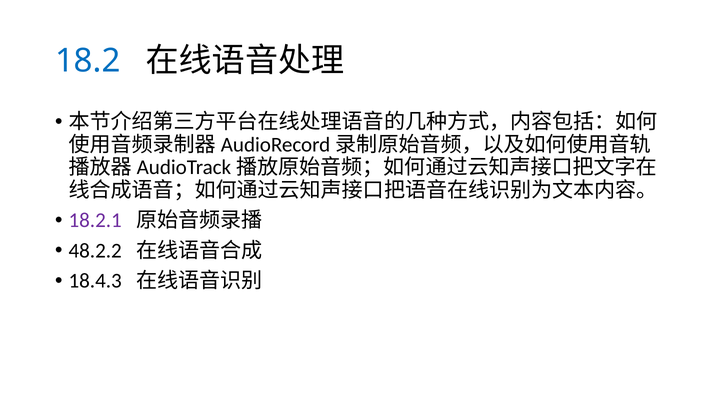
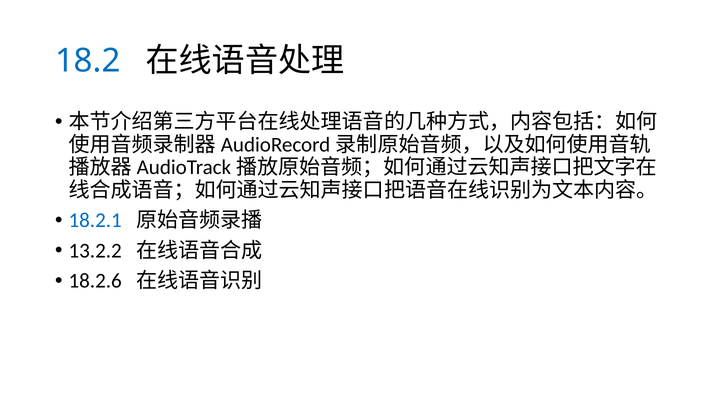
18.2.1 colour: purple -> blue
48.2.2: 48.2.2 -> 13.2.2
18.4.3: 18.4.3 -> 18.2.6
